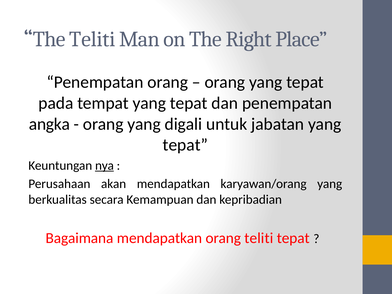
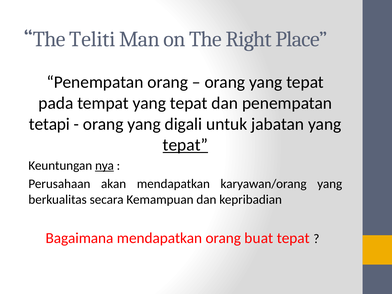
angka: angka -> tetapi
tepat at (185, 145) underline: none -> present
orang teliti: teliti -> buat
